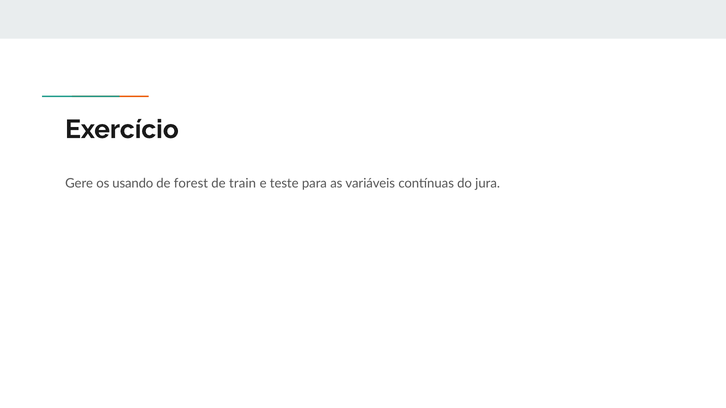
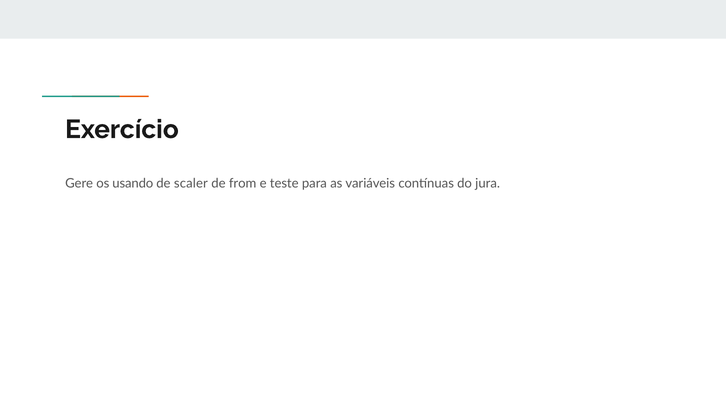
forest: forest -> scaler
train: train -> from
